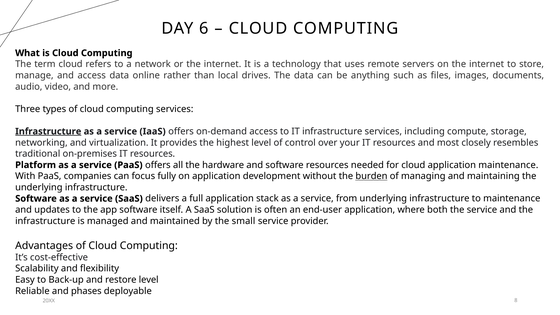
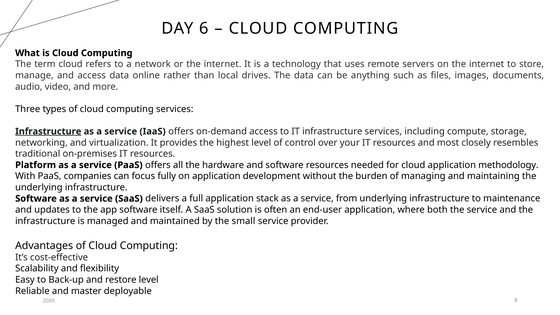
application maintenance: maintenance -> methodology
burden underline: present -> none
phases: phases -> master
